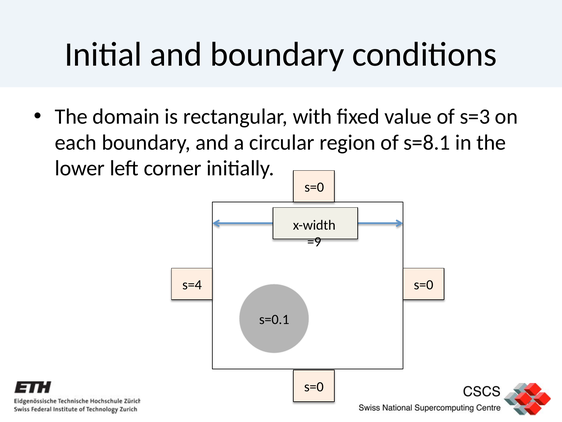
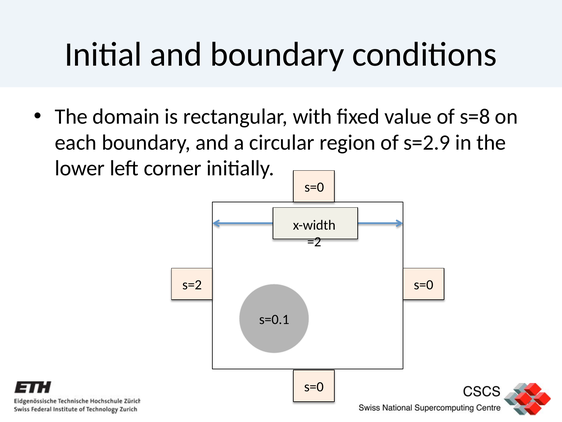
s=3: s=3 -> s=8
s=8.1: s=8.1 -> s=2.9
=9: =9 -> =2
s=4: s=4 -> s=2
